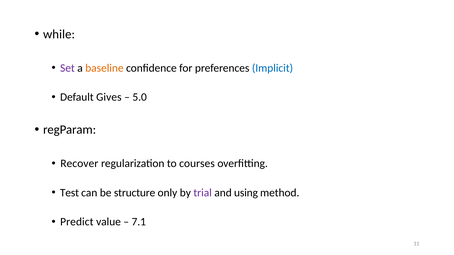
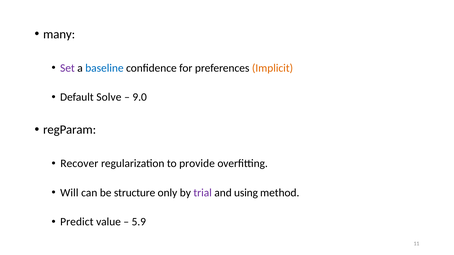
while: while -> many
baseline colour: orange -> blue
Implicit colour: blue -> orange
Gives: Gives -> Solve
5.0: 5.0 -> 9.0
courses: courses -> provide
Test: Test -> Will
7.1: 7.1 -> 5.9
